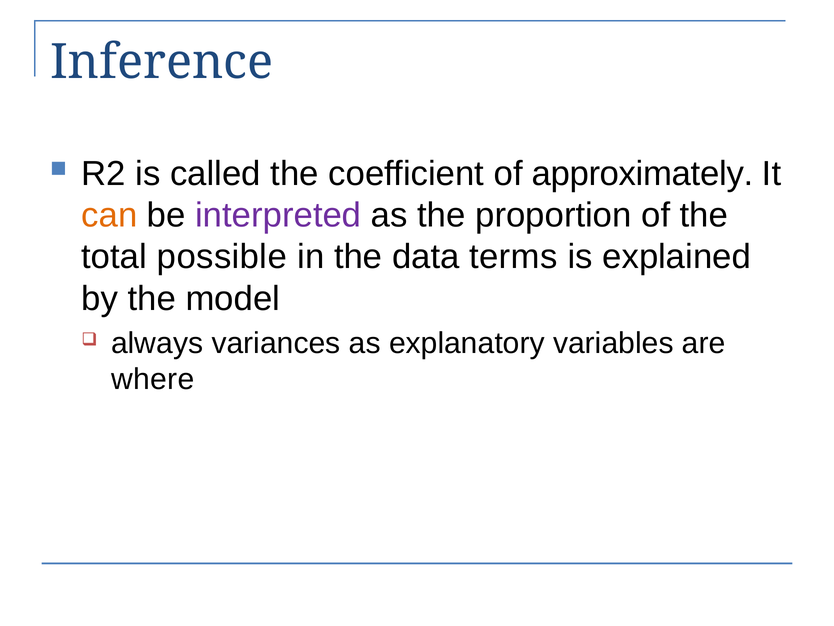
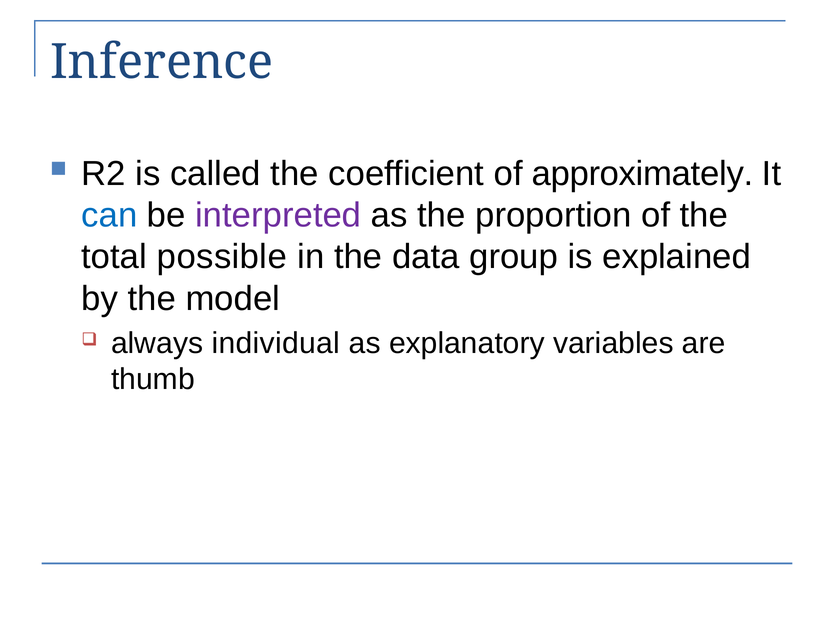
can colour: orange -> blue
terms: terms -> group
variances: variances -> individual
where: where -> thumb
